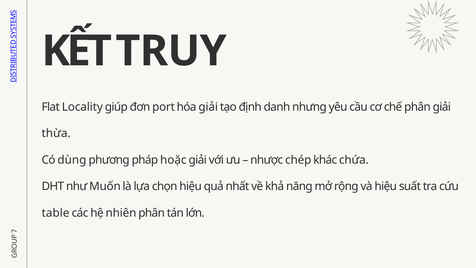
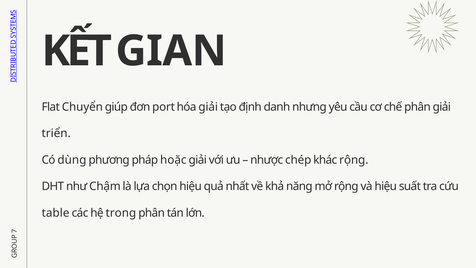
TRUY: TRUY -> GIAN
Locality: Locality -> Chuyển
thừa: thừa -> triển
khác chứa: chứa -> rộng
Muốn: Muốn -> Chậm
nhiên: nhiên -> trong
